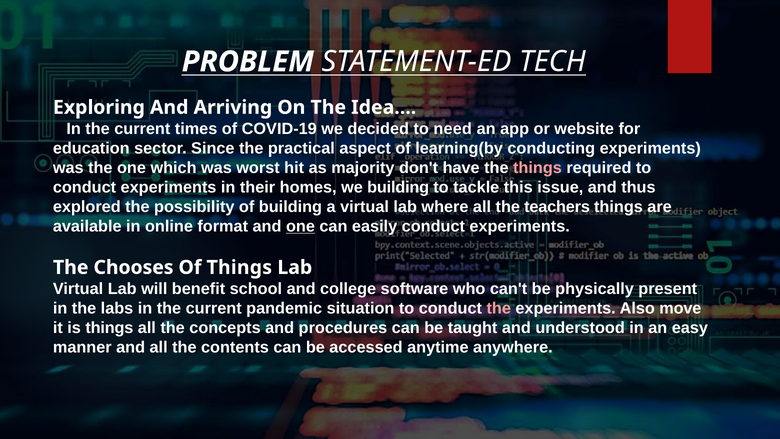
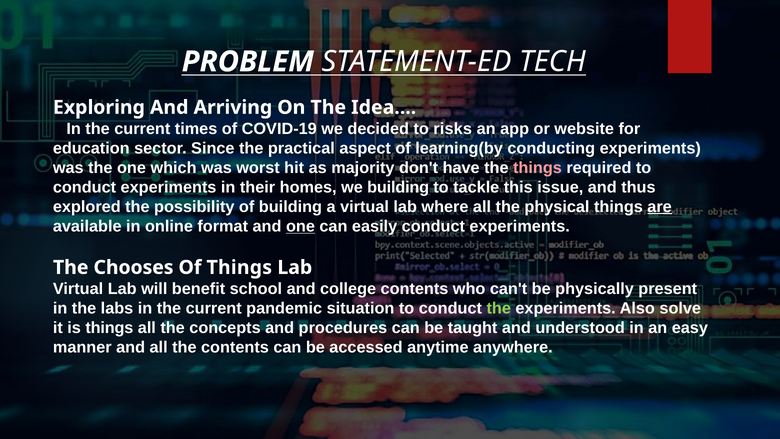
need: need -> risks
teachers: teachers -> physical
are underline: none -> present
college software: software -> contents
the at (499, 308) colour: pink -> light green
move: move -> solve
